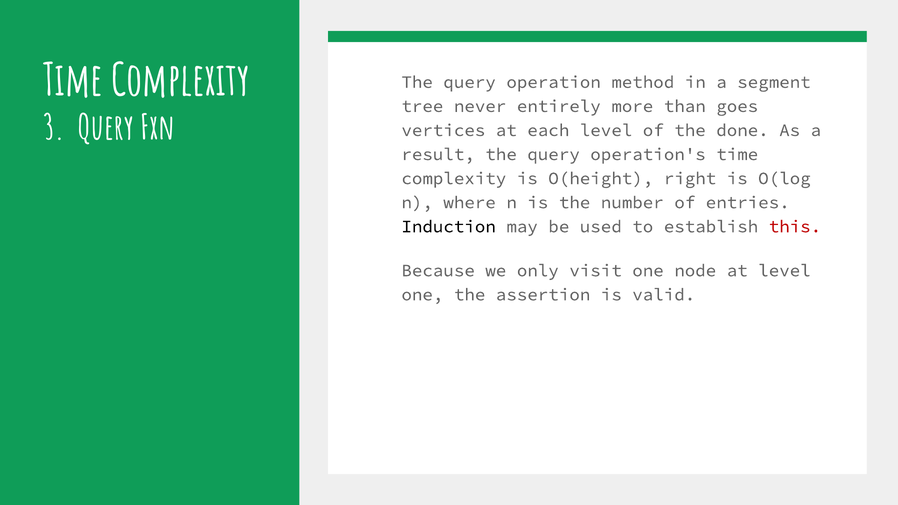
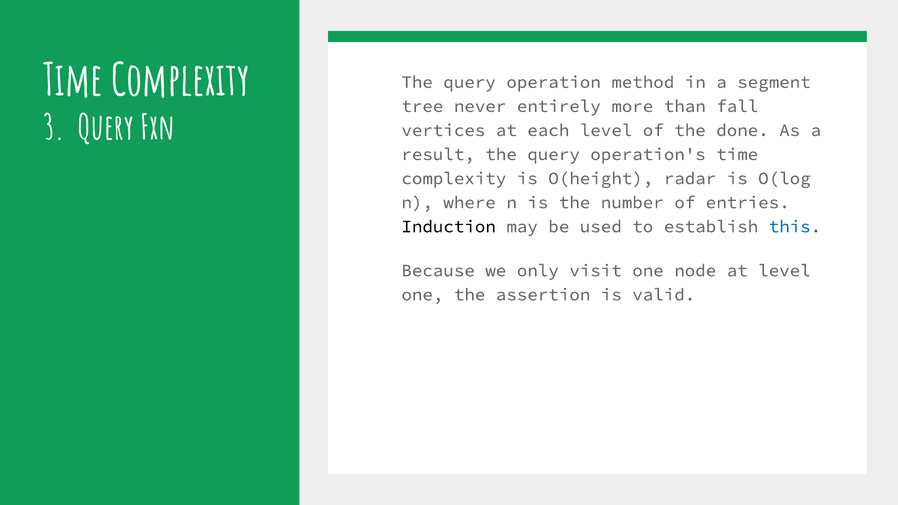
goes: goes -> fall
right: right -> radar
this colour: red -> blue
